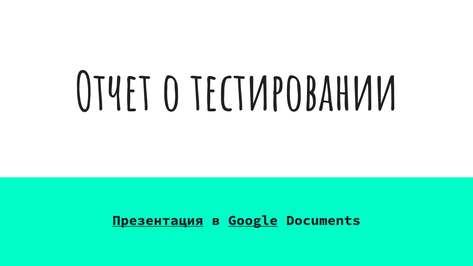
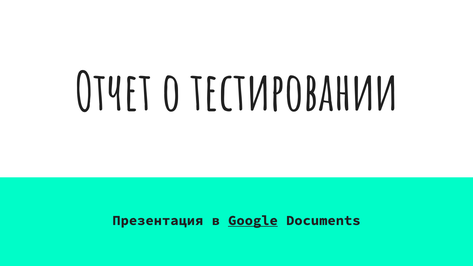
Презентация underline: present -> none
